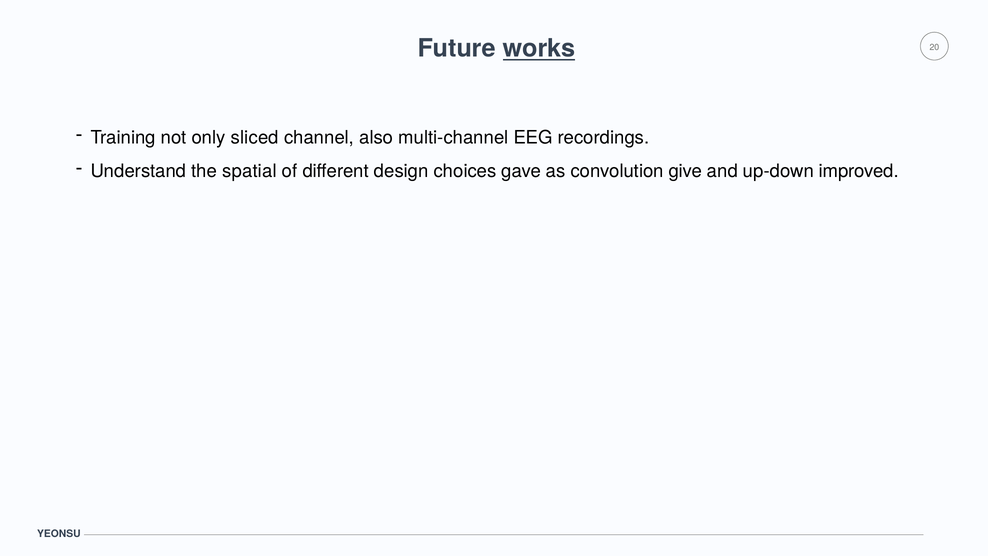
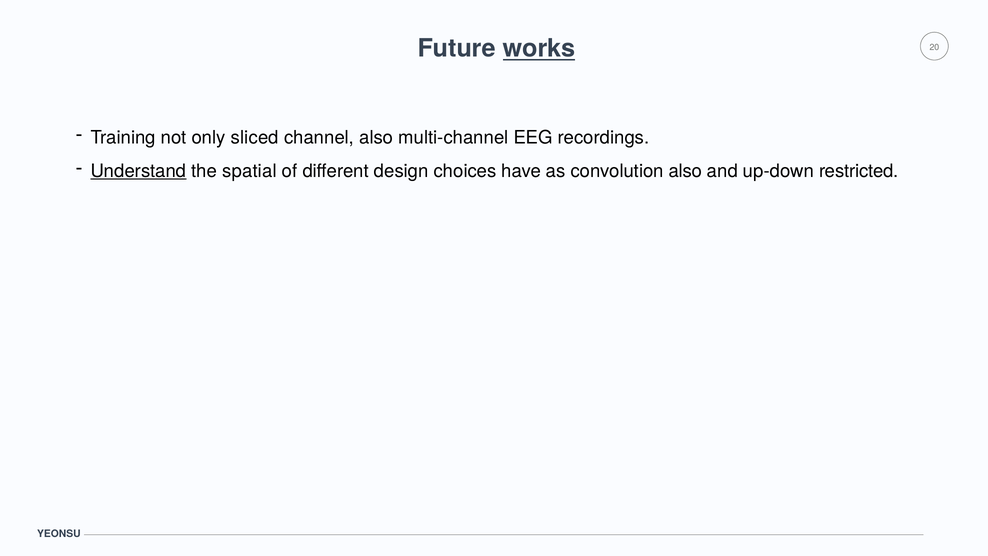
Understand underline: none -> present
gave: gave -> have
convolution give: give -> also
improved: improved -> restricted
